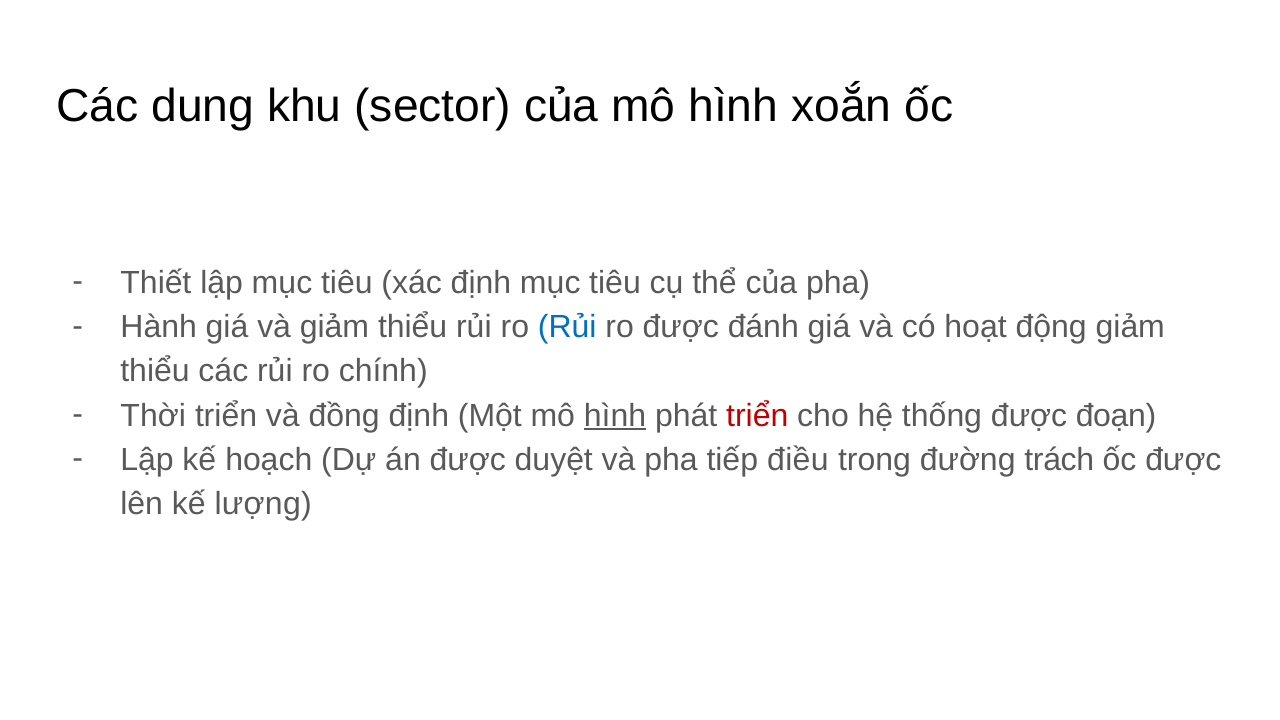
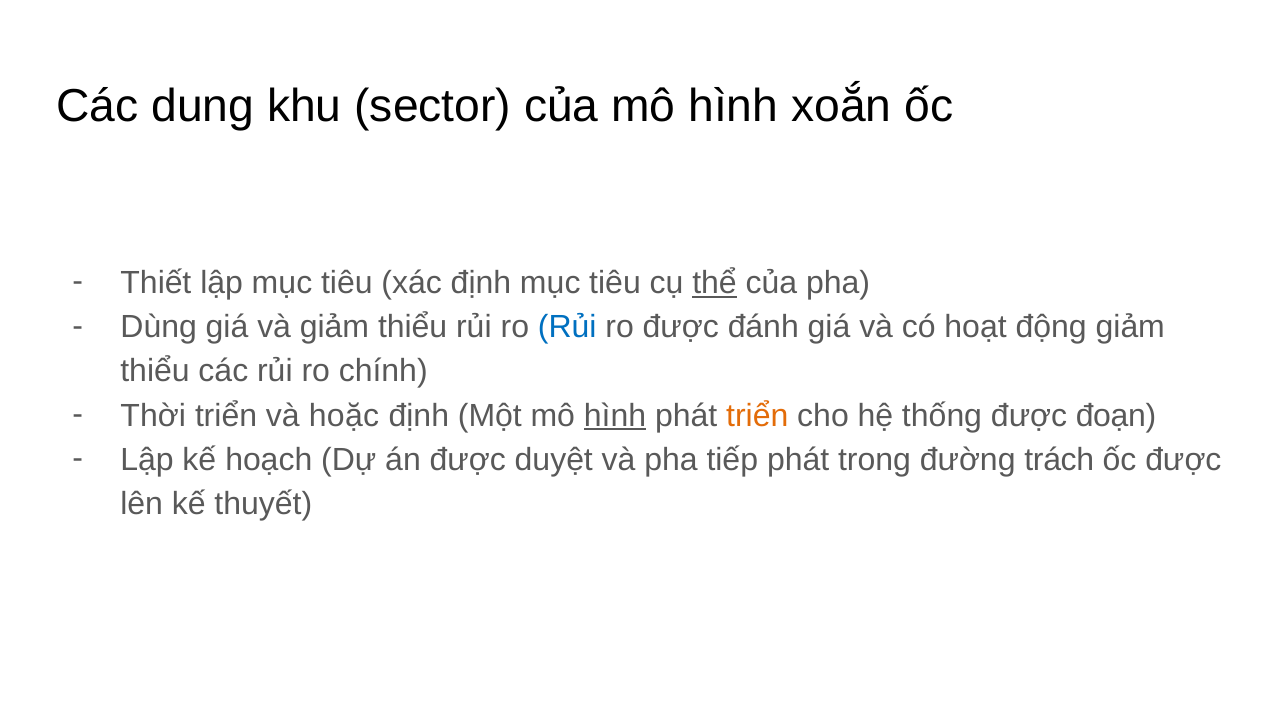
thể underline: none -> present
Hành: Hành -> Dùng
đồng: đồng -> hoặc
triển at (757, 415) colour: red -> orange
tiếp điều: điều -> phát
lượng: lượng -> thuyết
